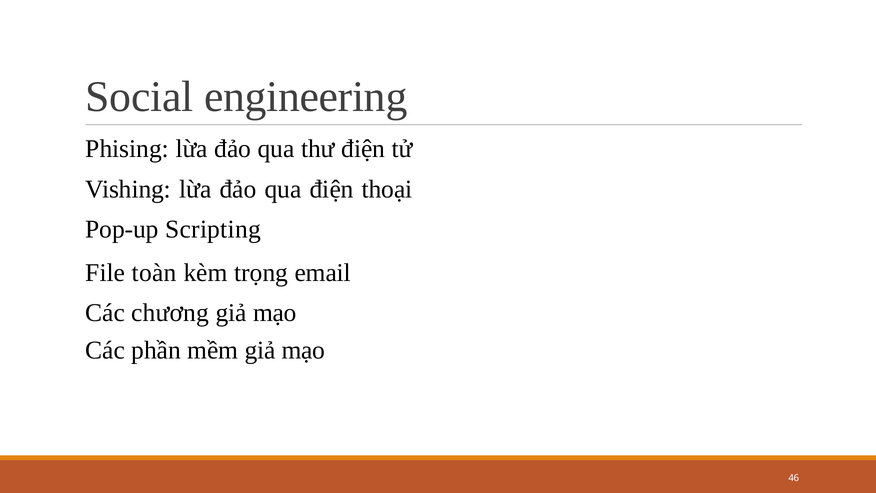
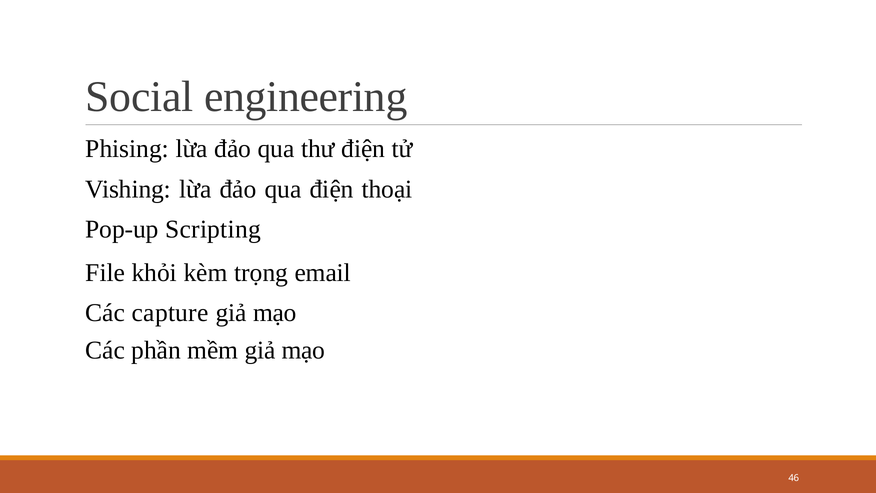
toàn: toàn -> khỏi
chương: chương -> capture
